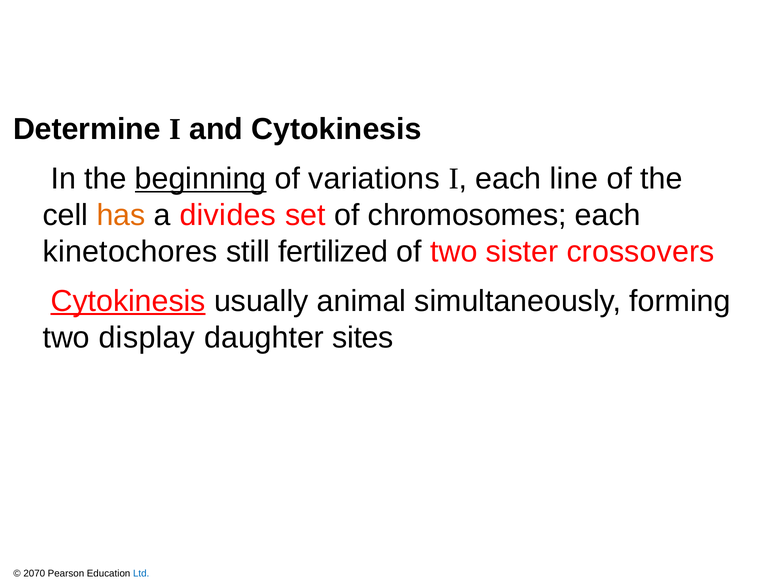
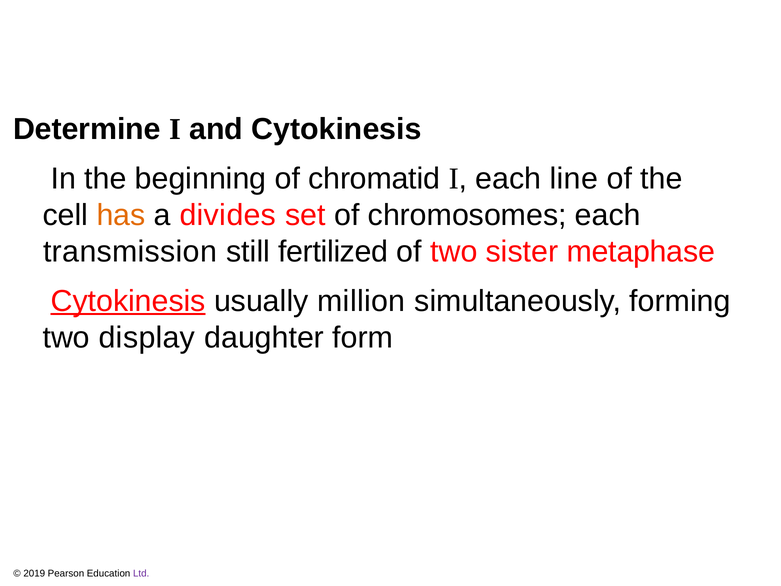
beginning underline: present -> none
variations: variations -> chromatid
kinetochores: kinetochores -> transmission
crossovers: crossovers -> metaphase
animal: animal -> million
sites: sites -> form
2070: 2070 -> 2019
Ltd colour: blue -> purple
